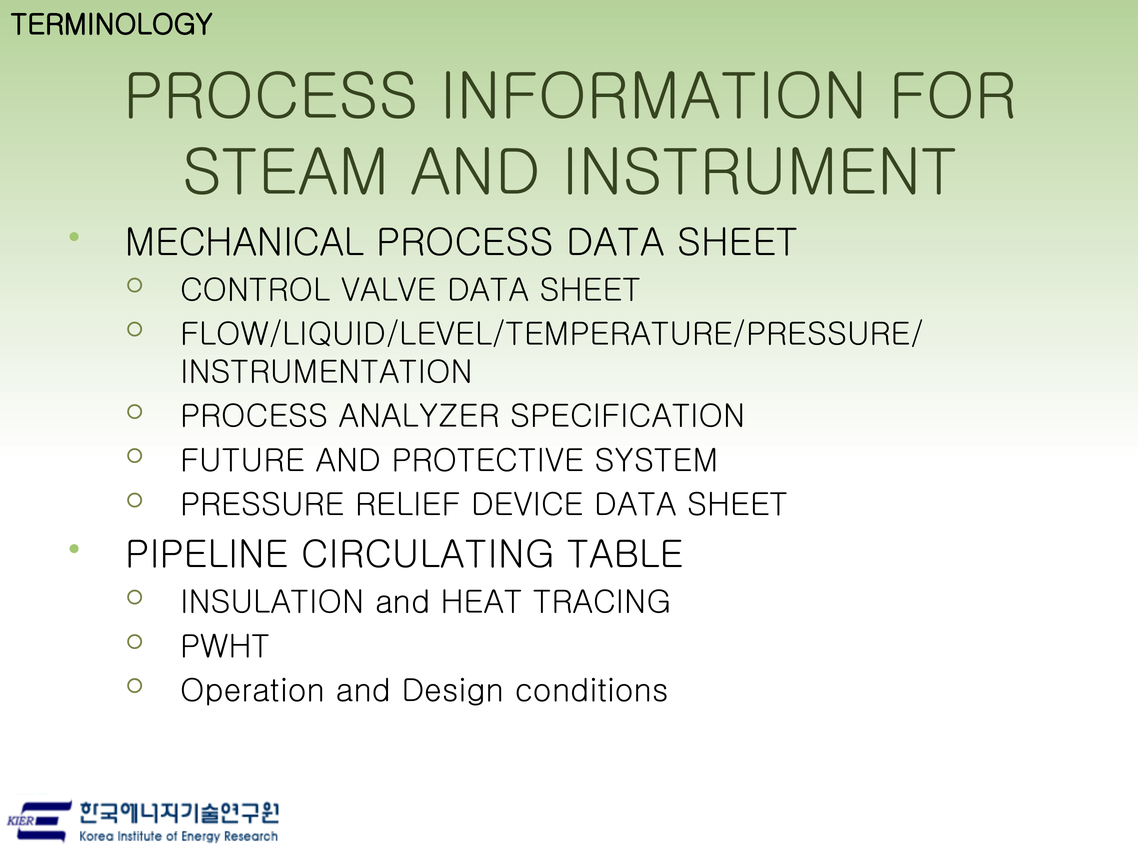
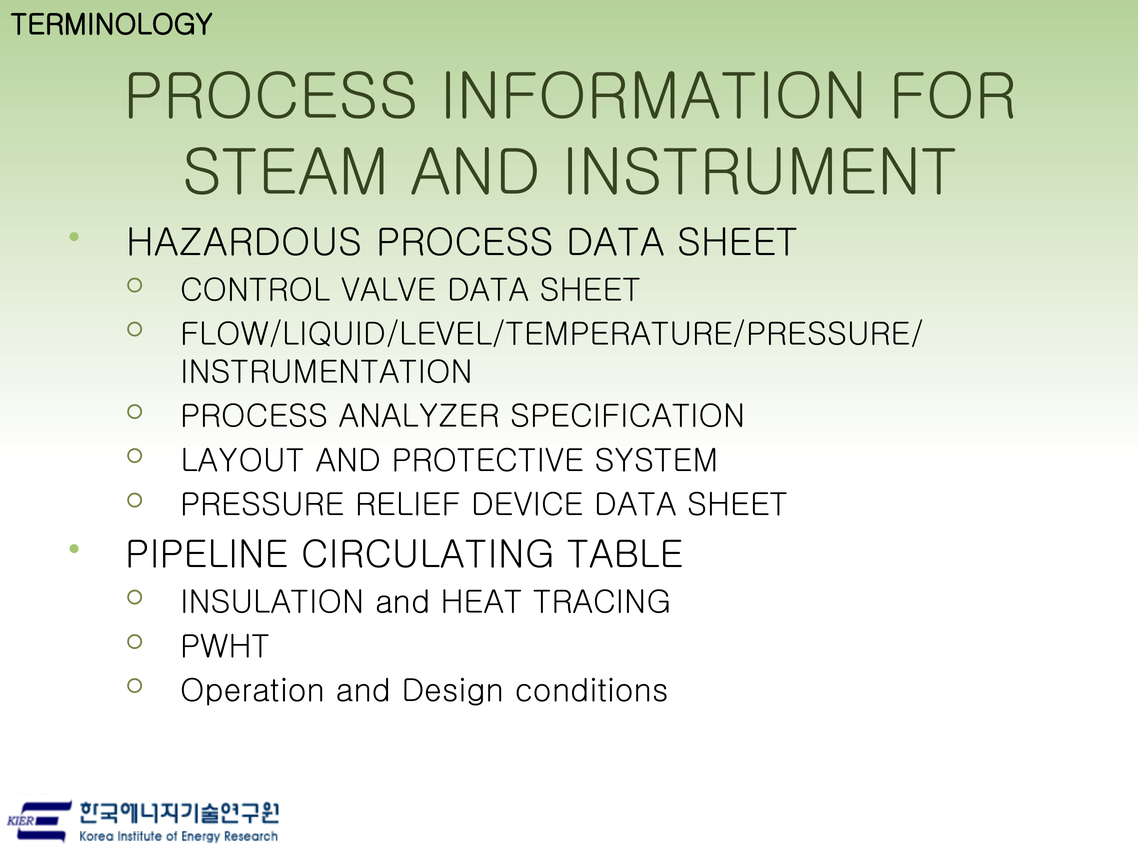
MECHANICAL: MECHANICAL -> HAZARDOUS
FUTURE: FUTURE -> LAYOUT
